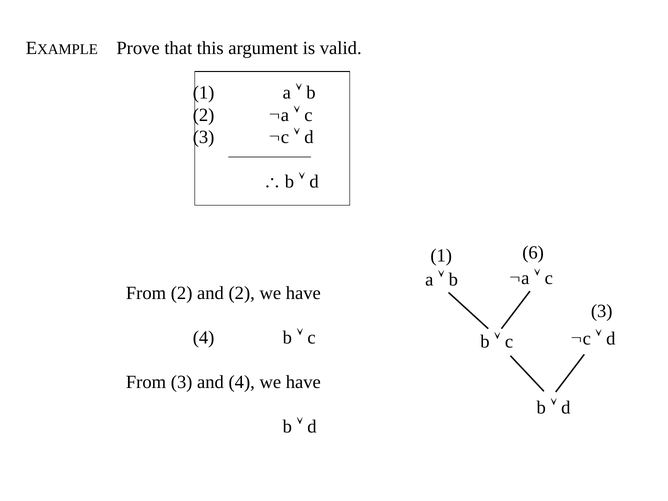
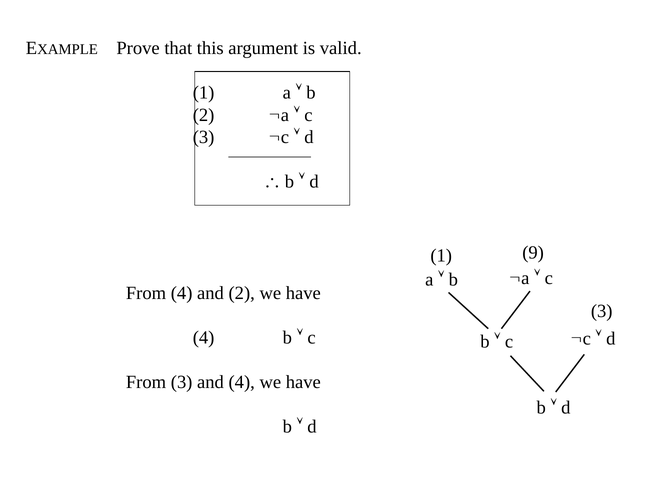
6: 6 -> 9
From 2: 2 -> 4
